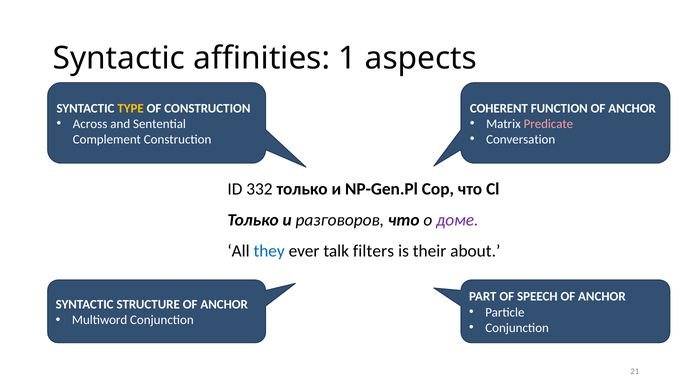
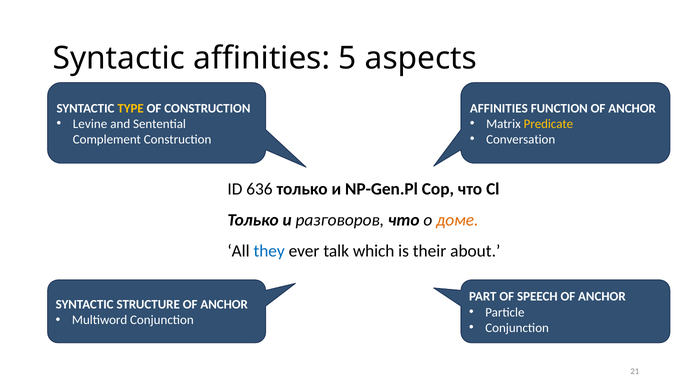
1: 1 -> 5
COHERENT at (499, 108): COHERENT -> AFFINITIES
Across: Across -> Levine
Predicate colour: pink -> yellow
332: 332 -> 636
доме colour: purple -> orange
filters: filters -> which
